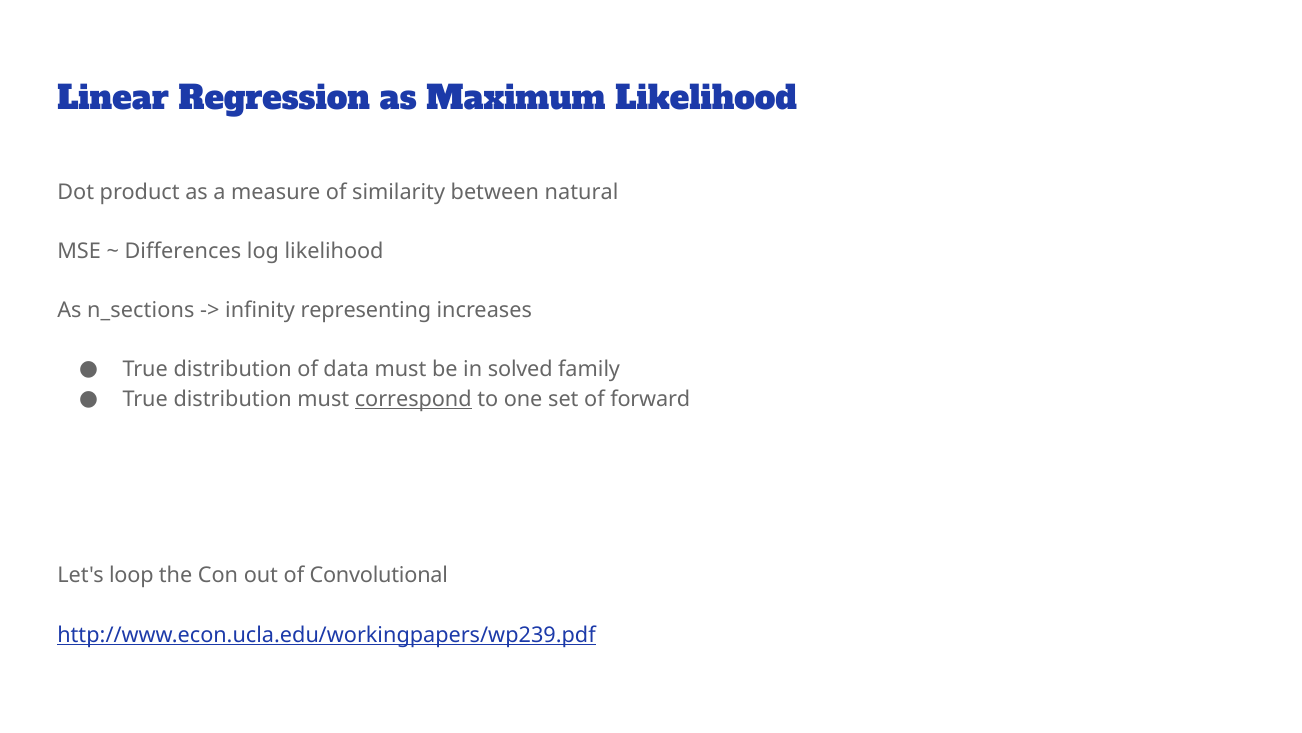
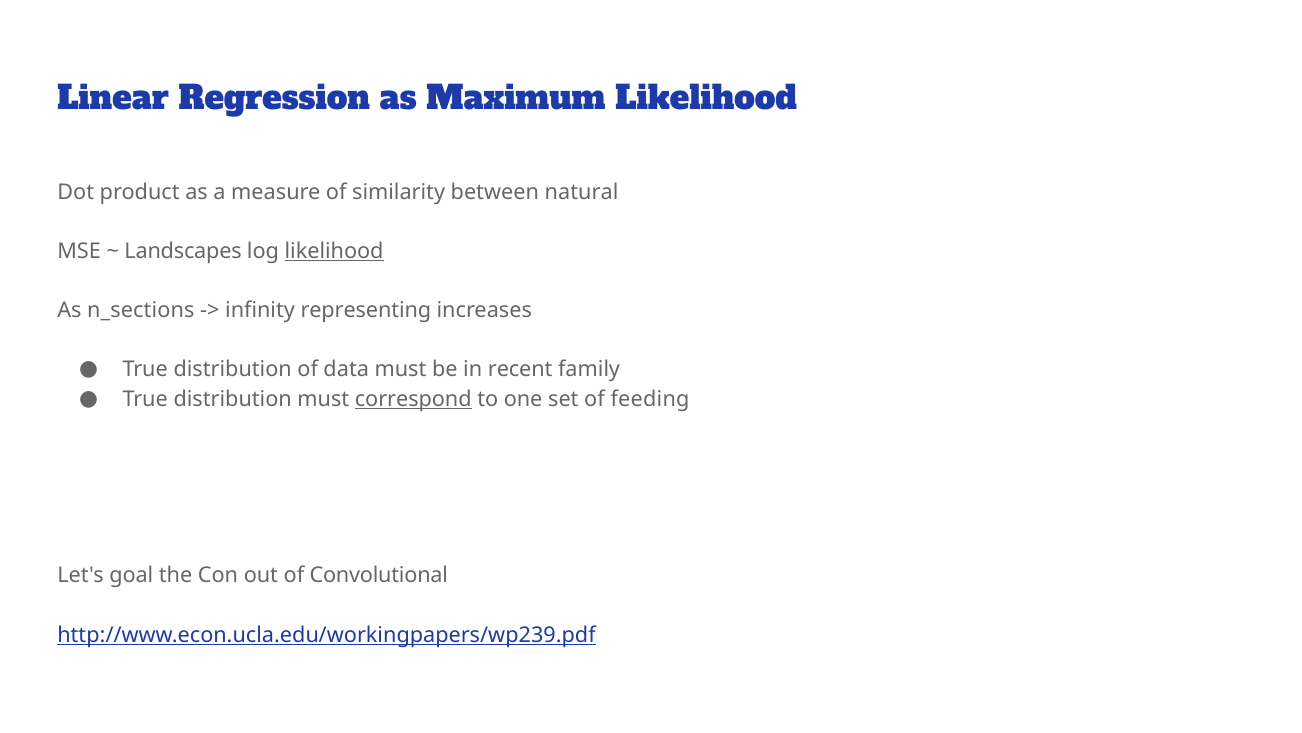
Differences: Differences -> Landscapes
likelihood at (334, 251) underline: none -> present
solved: solved -> recent
forward: forward -> feeding
loop: loop -> goal
